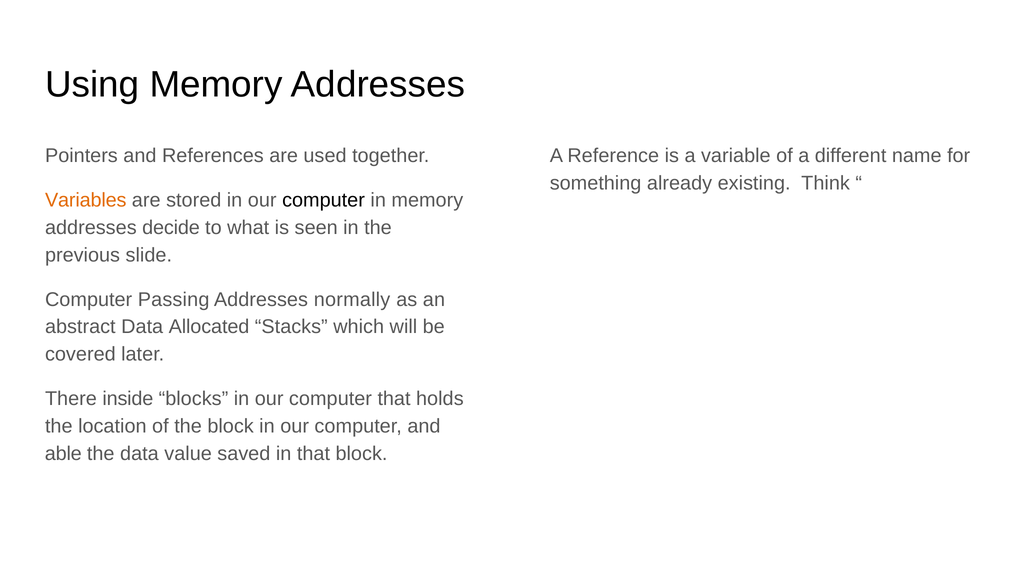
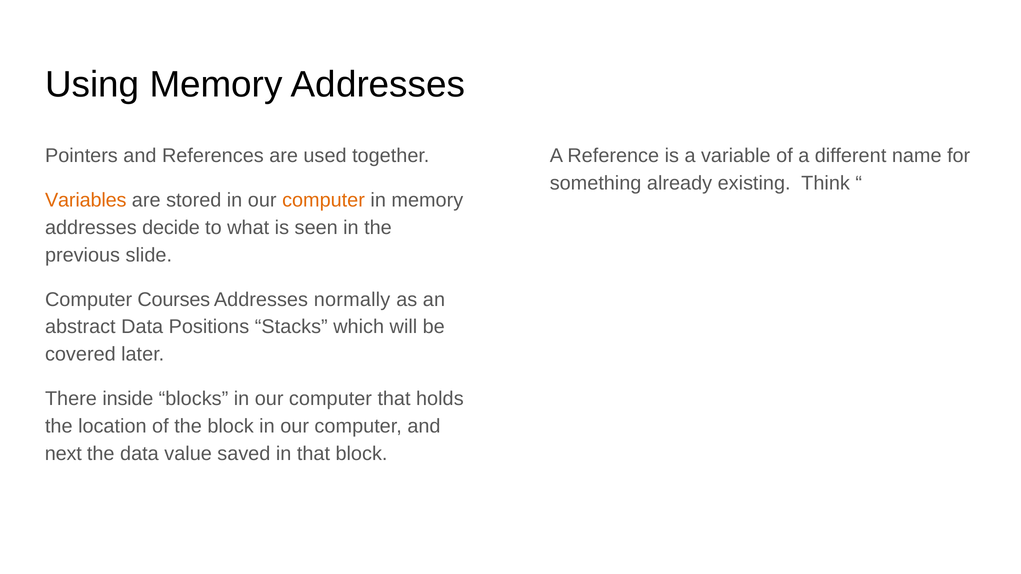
computer at (324, 200) colour: black -> orange
Passing: Passing -> Courses
Allocated: Allocated -> Positions
able: able -> next
